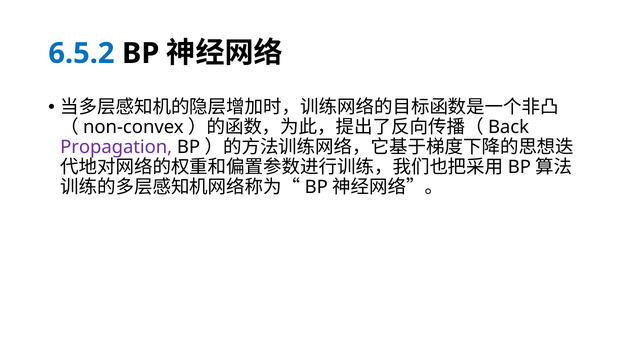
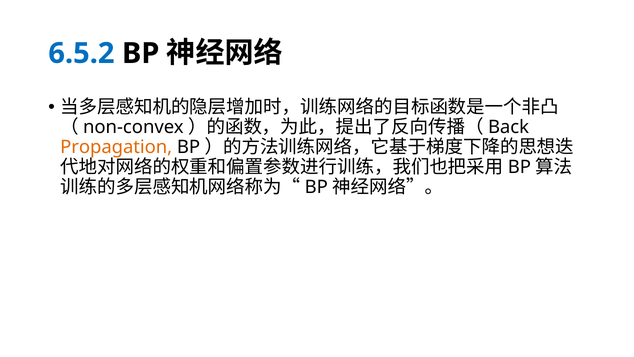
Propagation colour: purple -> orange
